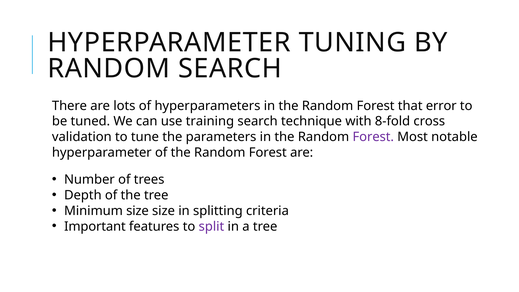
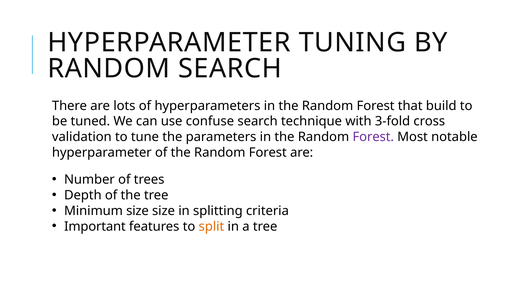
error: error -> build
training: training -> confuse
8-fold: 8-fold -> 3-fold
split colour: purple -> orange
